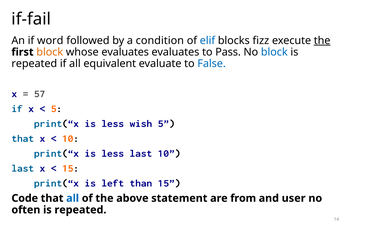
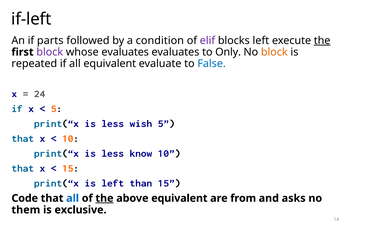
if-fail: if-fail -> if-left
word: word -> parts
elif colour: blue -> purple
blocks fizz: fizz -> left
block at (50, 52) colour: orange -> purple
Pass: Pass -> Only
block at (274, 52) colour: blue -> orange
57: 57 -> 24
less last: last -> know
last at (23, 168): last -> that
the at (104, 198) underline: none -> present
above statement: statement -> equivalent
user: user -> asks
often: often -> them
repeated at (80, 210): repeated -> exclusive
